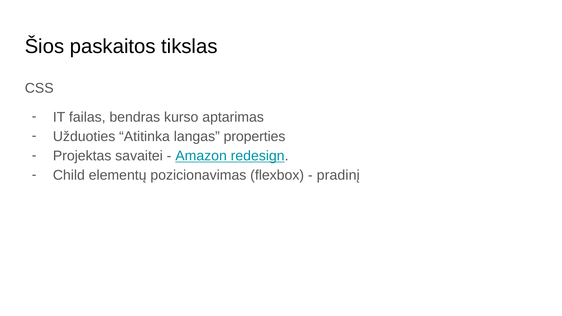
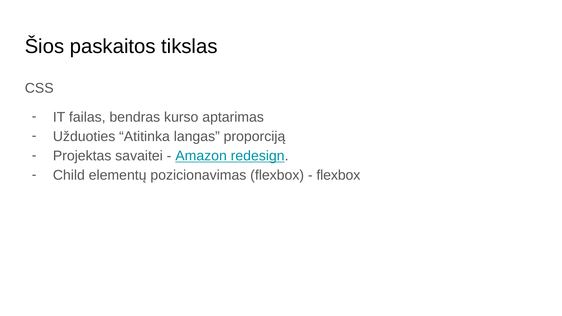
properties: properties -> proporciją
pradinį at (338, 175): pradinį -> flexbox
